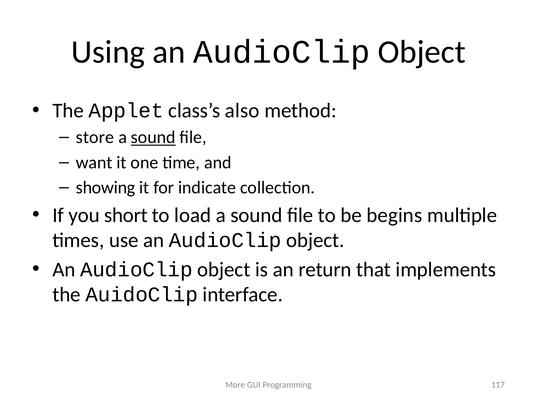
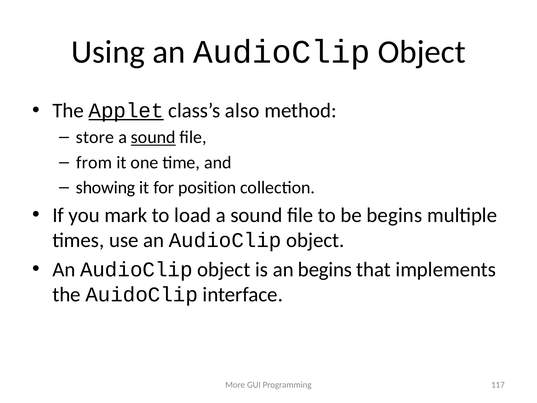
Applet underline: none -> present
want: want -> from
indicate: indicate -> position
short: short -> mark
an return: return -> begins
